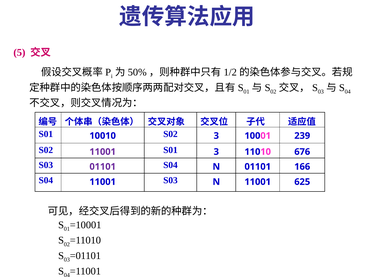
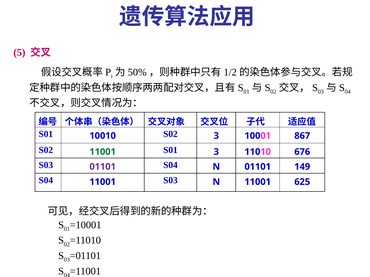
239: 239 -> 867
11001 at (103, 152) colour: purple -> green
166: 166 -> 149
